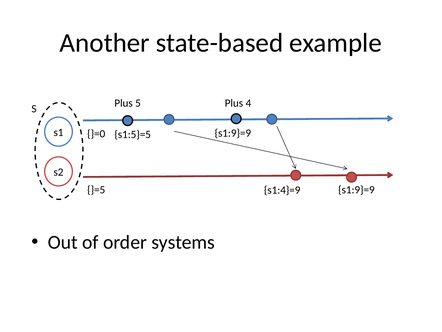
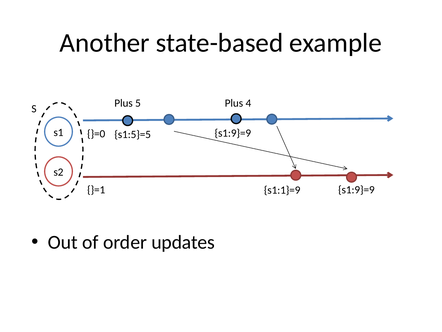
}=5: }=5 -> }=1
s1:4}=9: s1:4}=9 -> s1:1}=9
systems: systems -> updates
